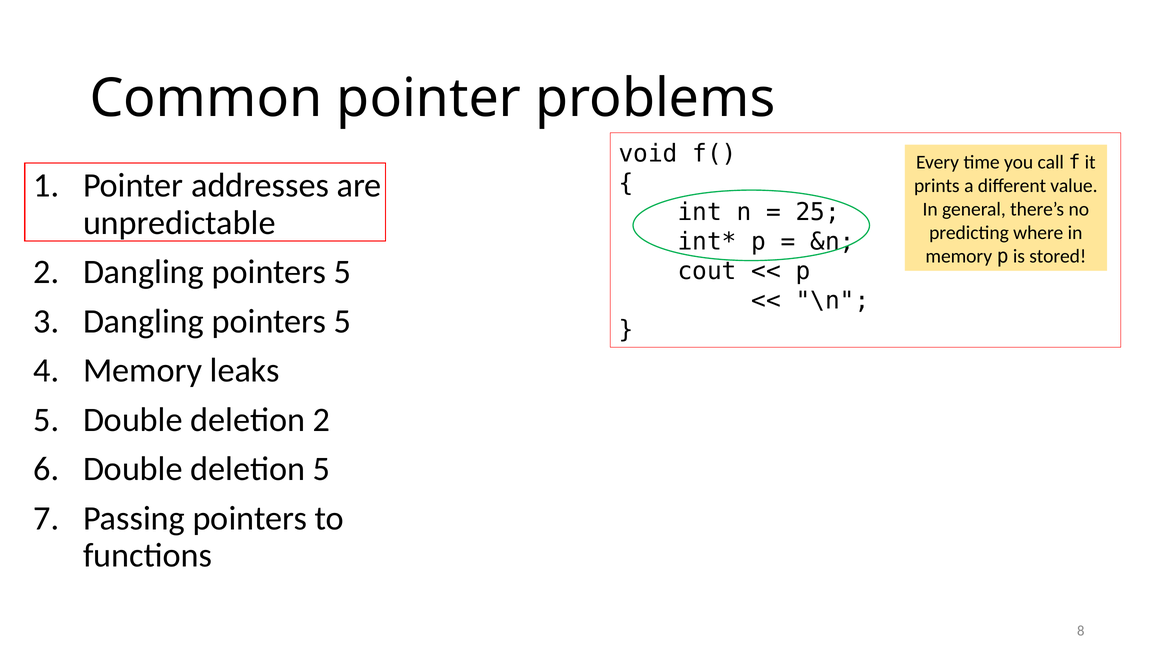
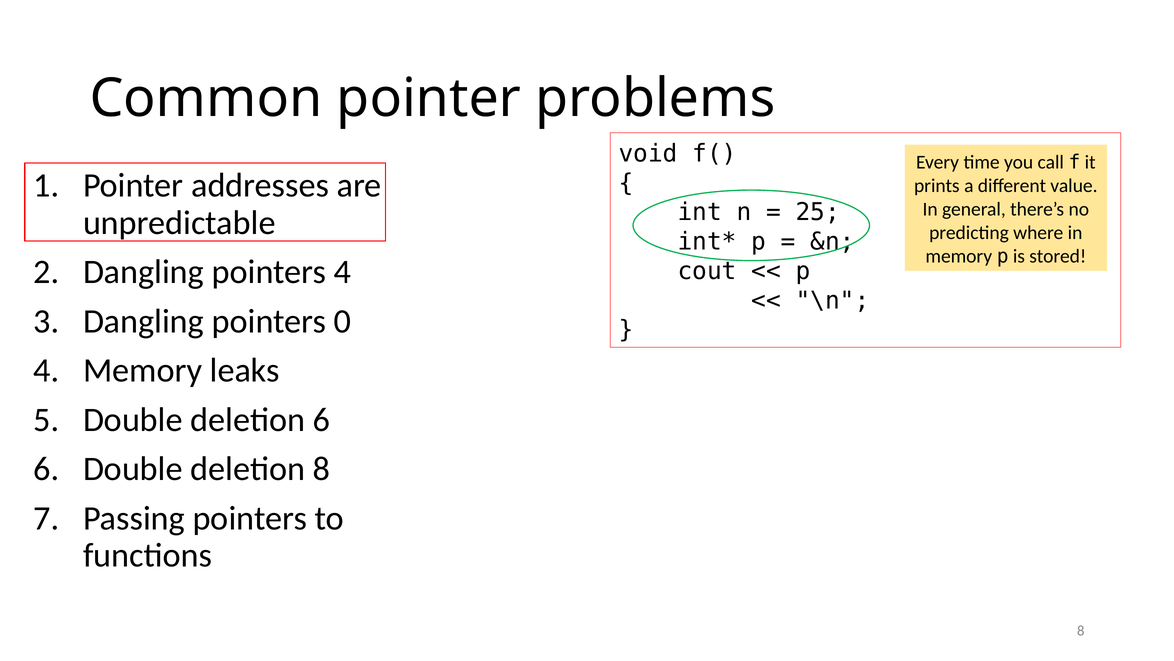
2 Dangling pointers 5: 5 -> 4
5 at (342, 321): 5 -> 0
deletion 2: 2 -> 6
deletion 5: 5 -> 8
